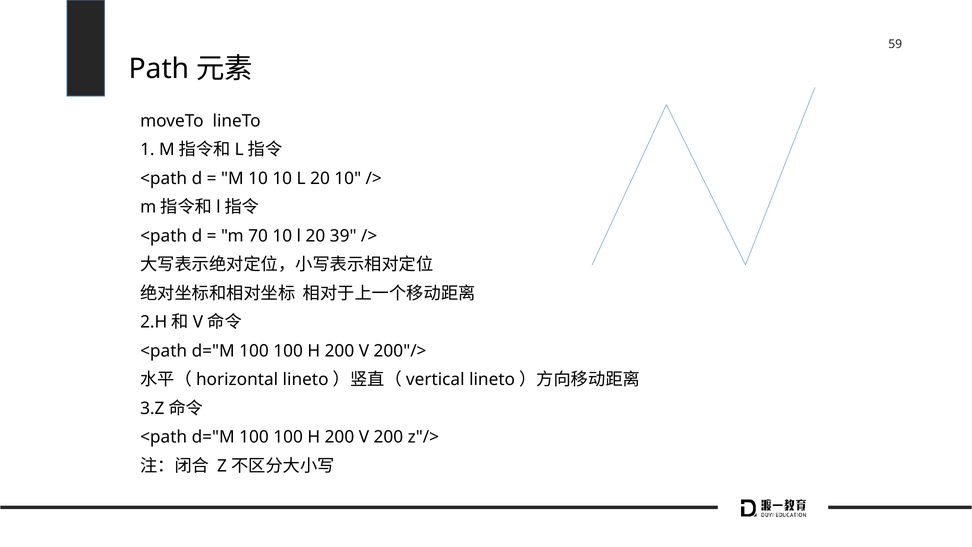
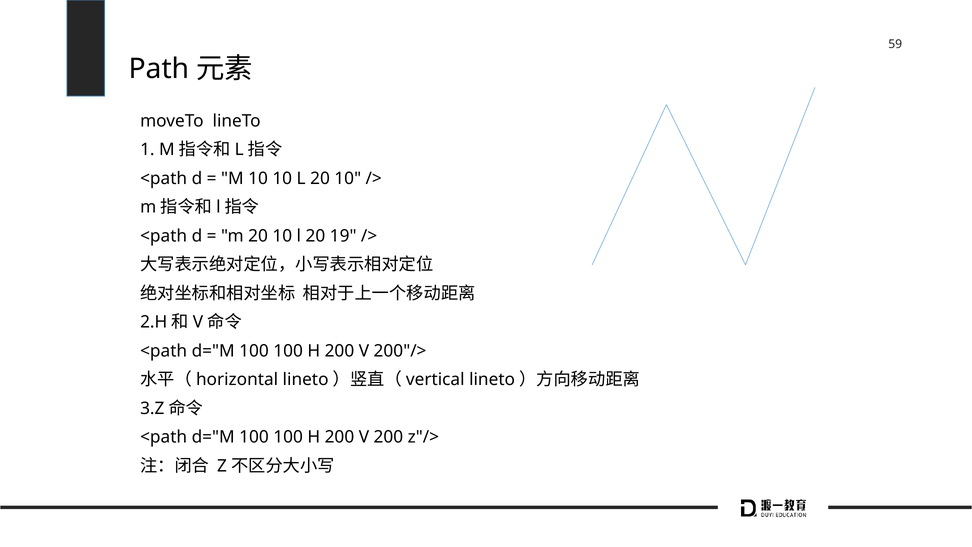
m 70: 70 -> 20
39: 39 -> 19
